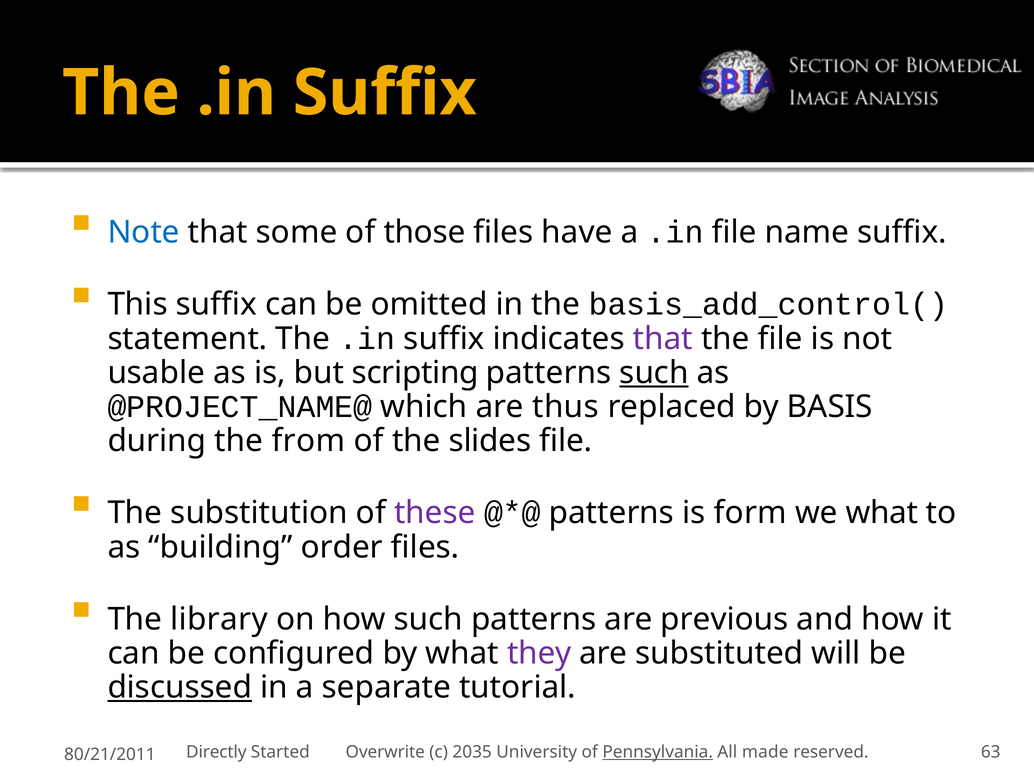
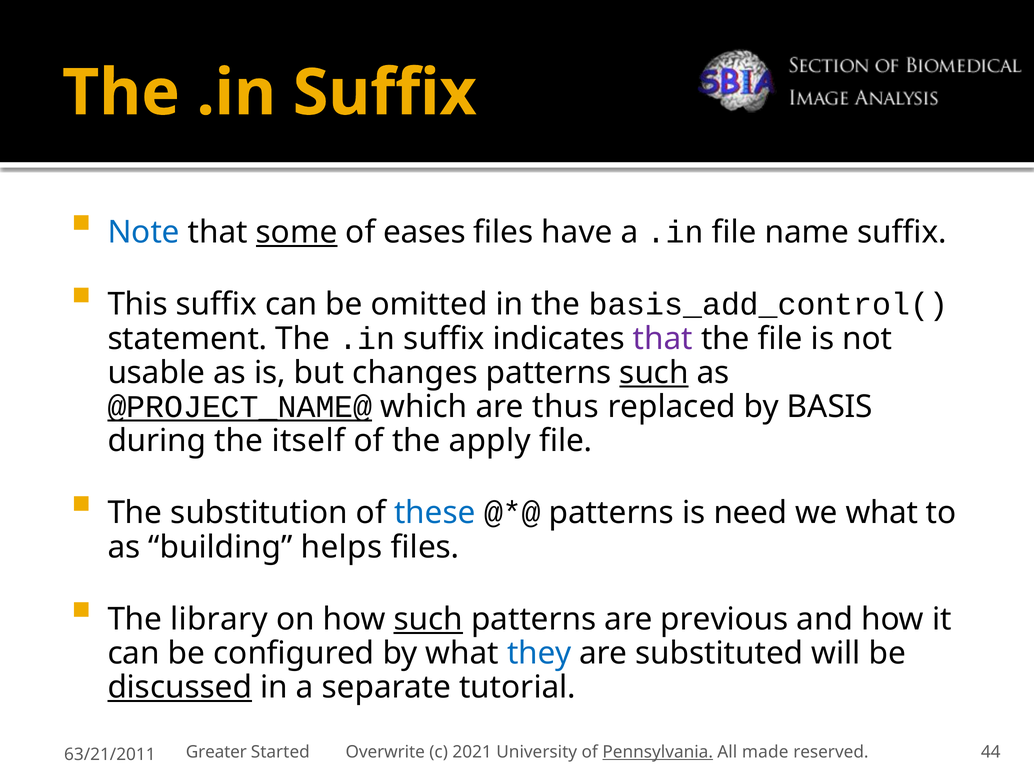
some underline: none -> present
those: those -> eases
scripting: scripting -> changes
@PROJECT_NAME@ underline: none -> present
from: from -> itself
slides: slides -> apply
these colour: purple -> blue
form: form -> need
order: order -> helps
such at (428, 619) underline: none -> present
they colour: purple -> blue
Directly: Directly -> Greater
2035: 2035 -> 2021
63: 63 -> 44
80/21/2011: 80/21/2011 -> 63/21/2011
